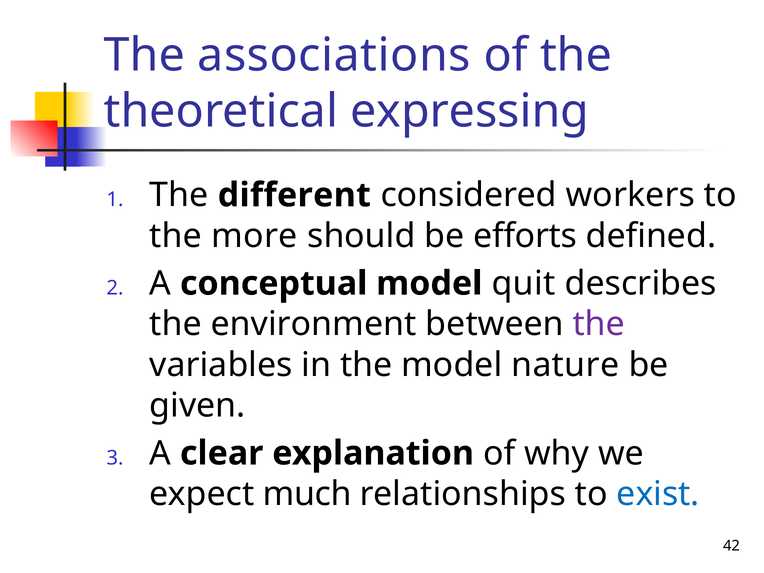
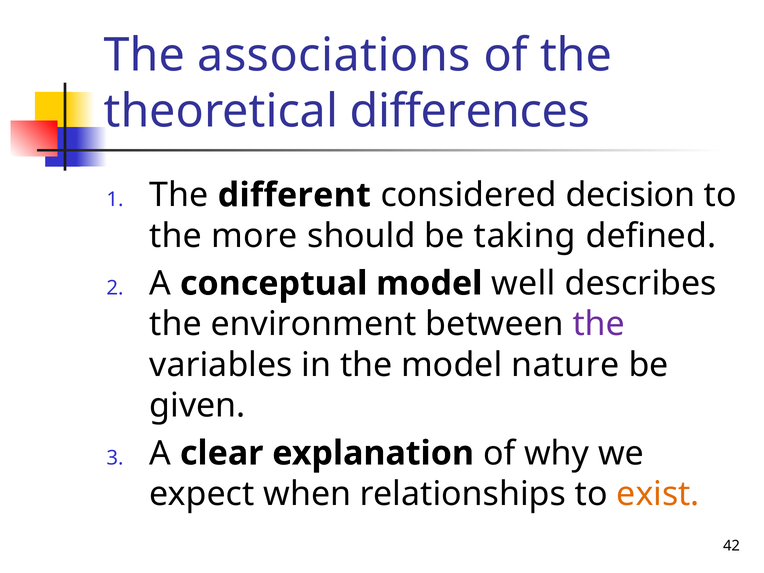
expressing: expressing -> differences
workers: workers -> decision
efforts: efforts -> taking
quit: quit -> well
much: much -> when
exist colour: blue -> orange
